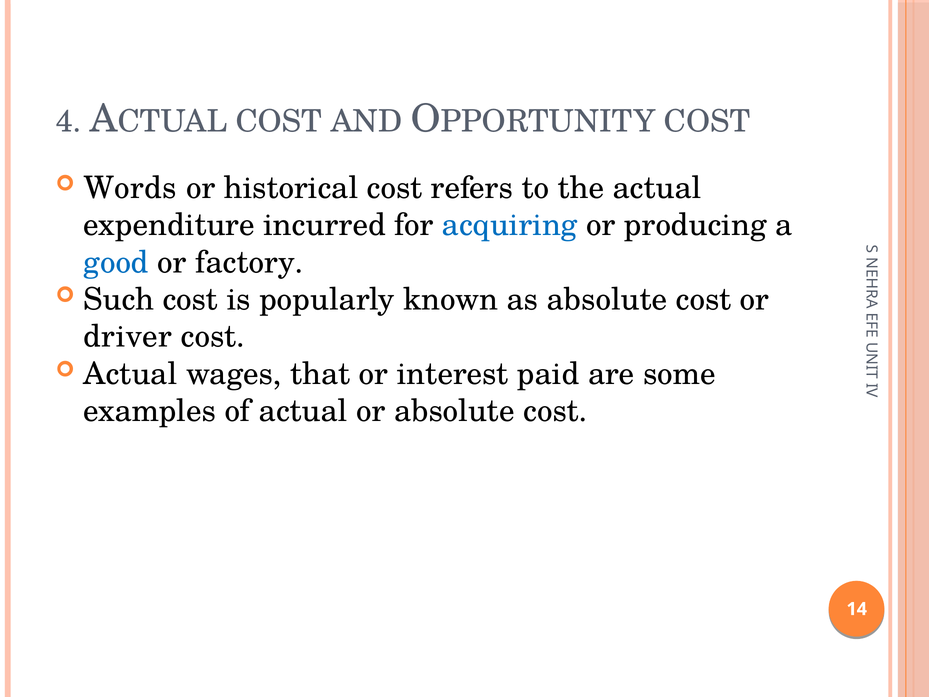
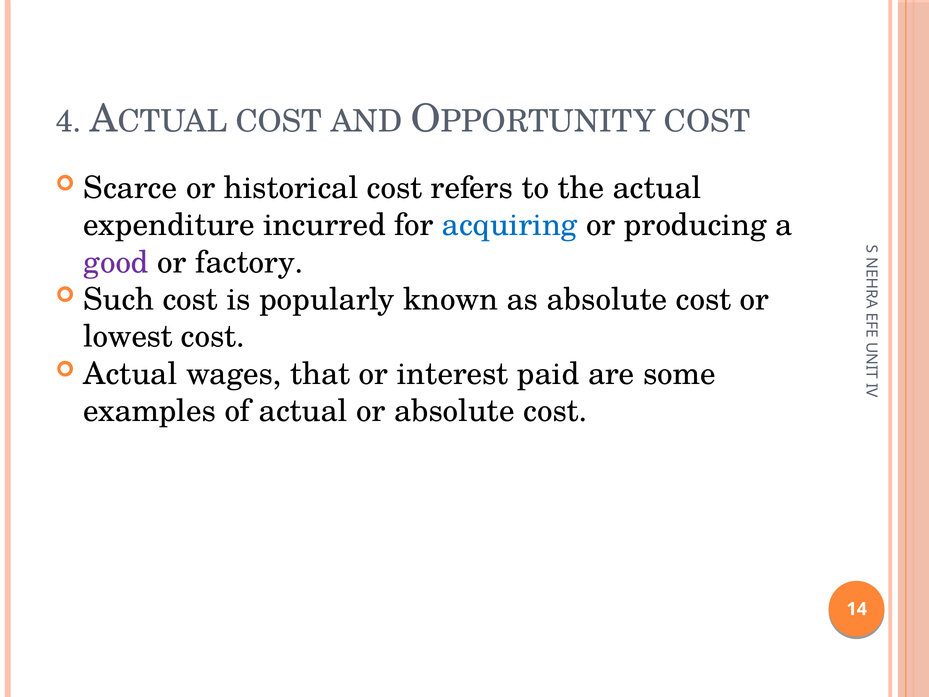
Words: Words -> Scarce
good colour: blue -> purple
driver: driver -> lowest
